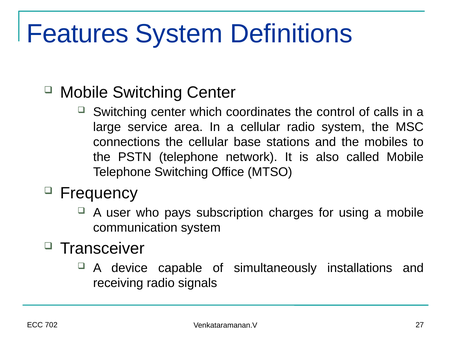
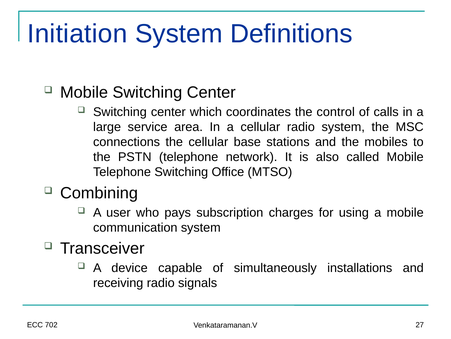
Features: Features -> Initiation
Frequency: Frequency -> Combining
